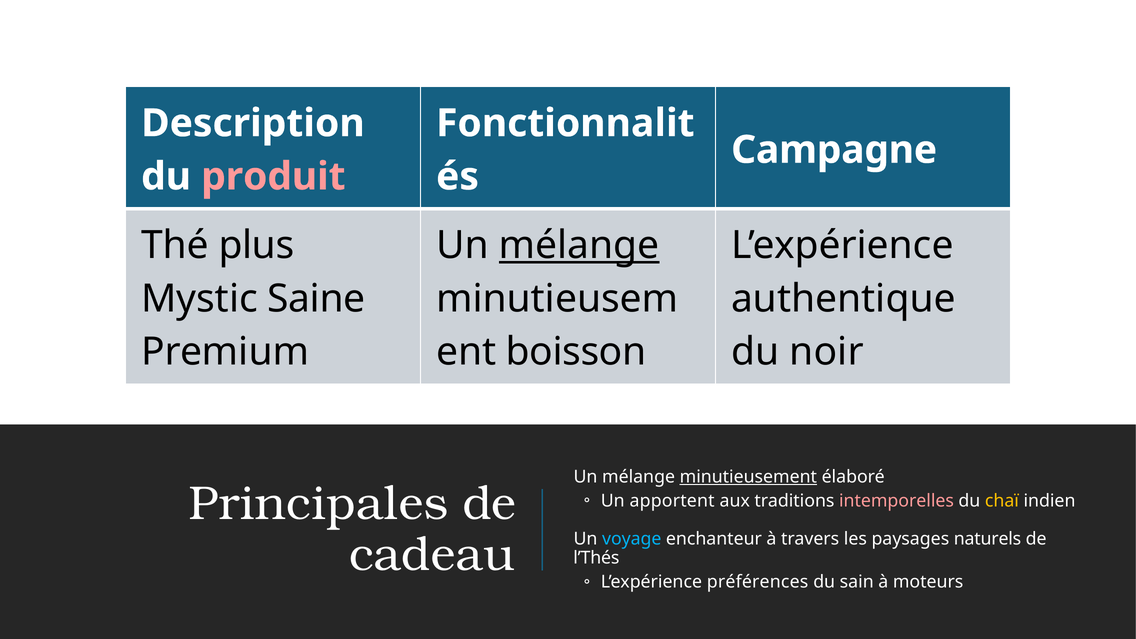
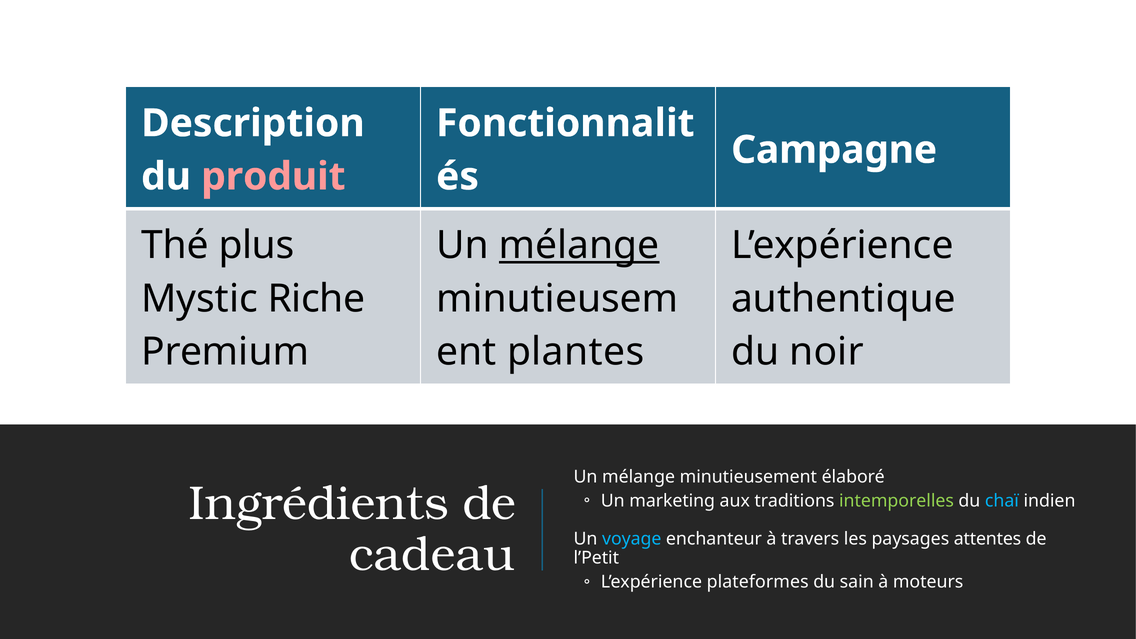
Saine: Saine -> Riche
boisson: boisson -> plantes
minutieusement underline: present -> none
Principales: Principales -> Ingrédients
apportent: apportent -> marketing
intemporelles colour: pink -> light green
chaï colour: yellow -> light blue
naturels: naturels -> attentes
l’Thés: l’Thés -> l’Petit
préférences: préférences -> plateformes
